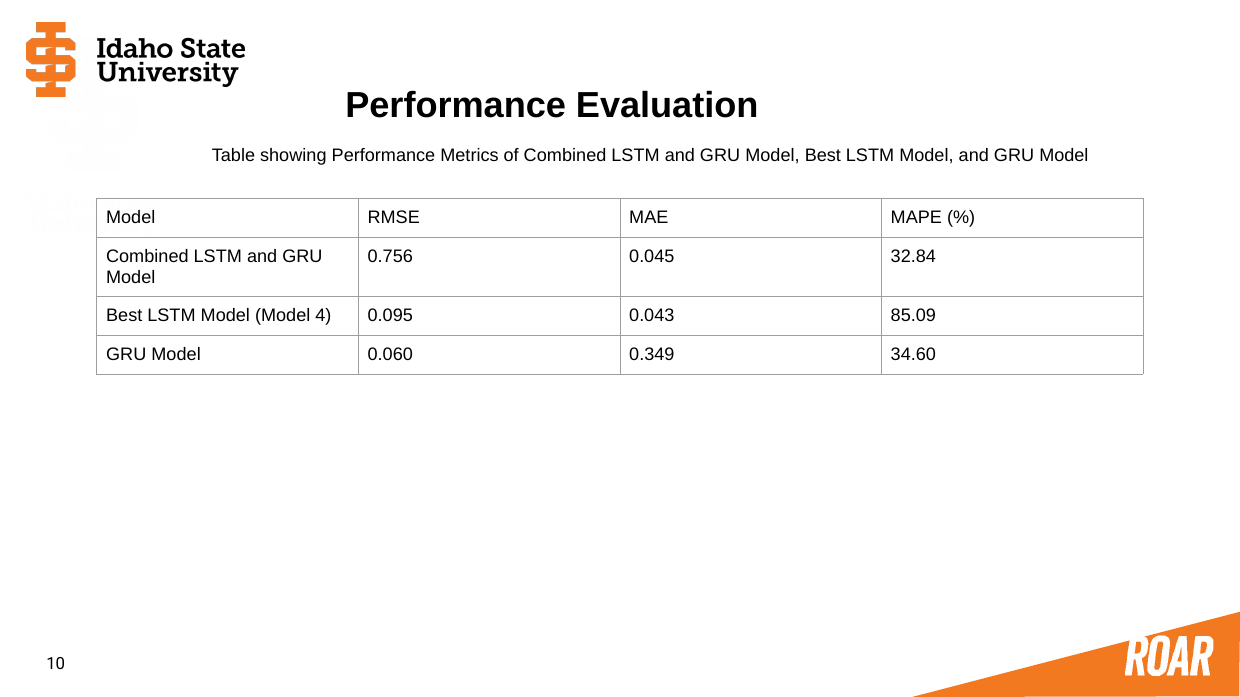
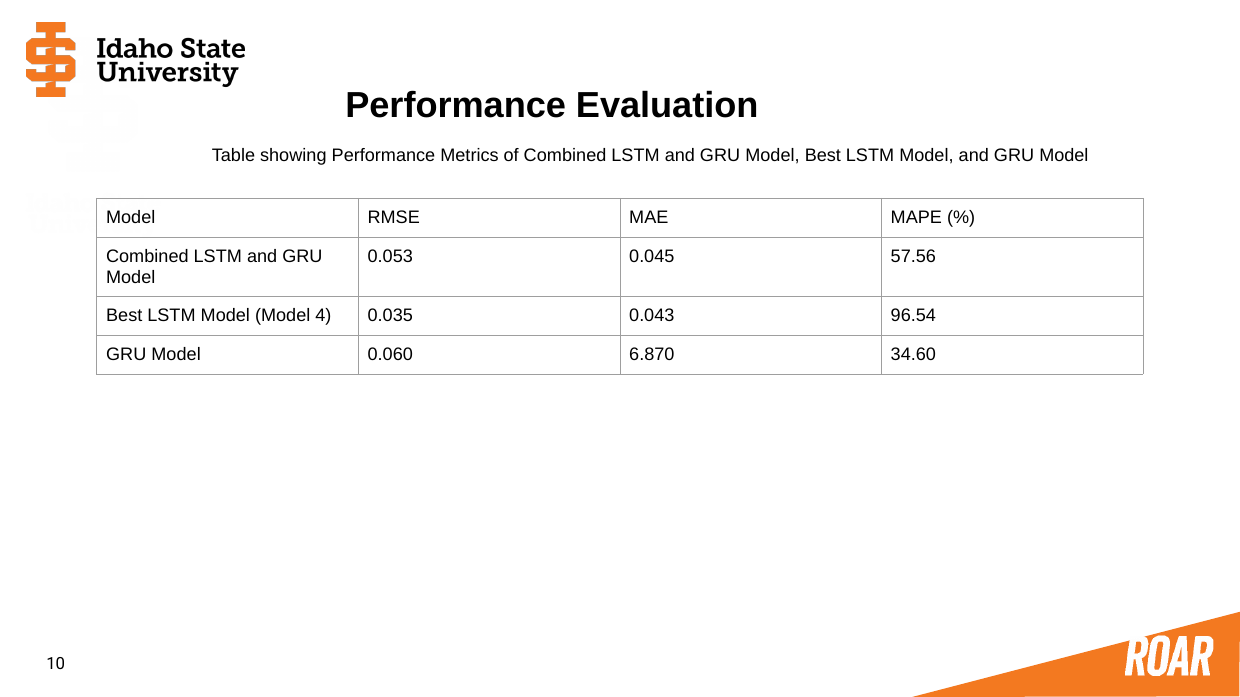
0.756: 0.756 -> 0.053
32.84: 32.84 -> 57.56
0.095: 0.095 -> 0.035
85.09: 85.09 -> 96.54
0.349: 0.349 -> 6.870
